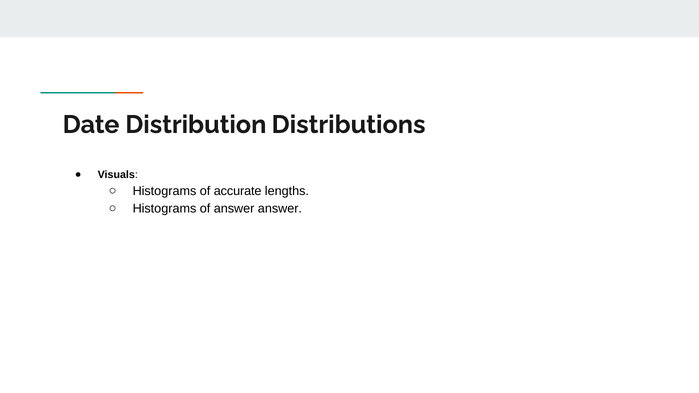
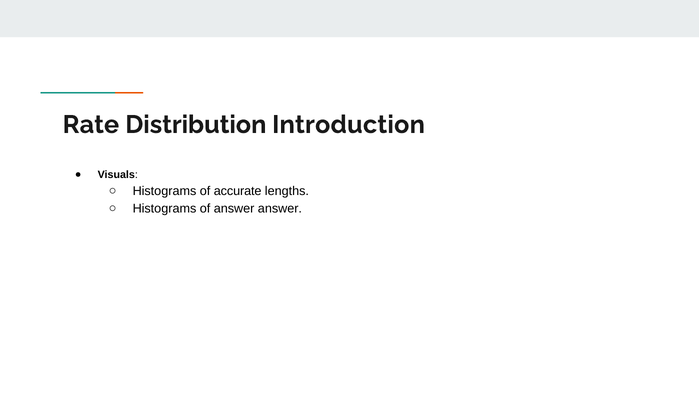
Date: Date -> Rate
Distributions: Distributions -> Introduction
